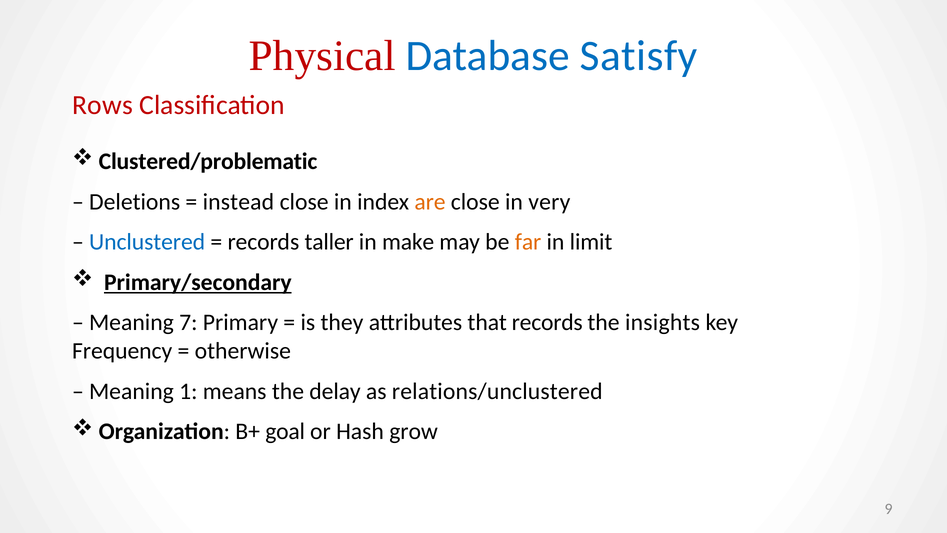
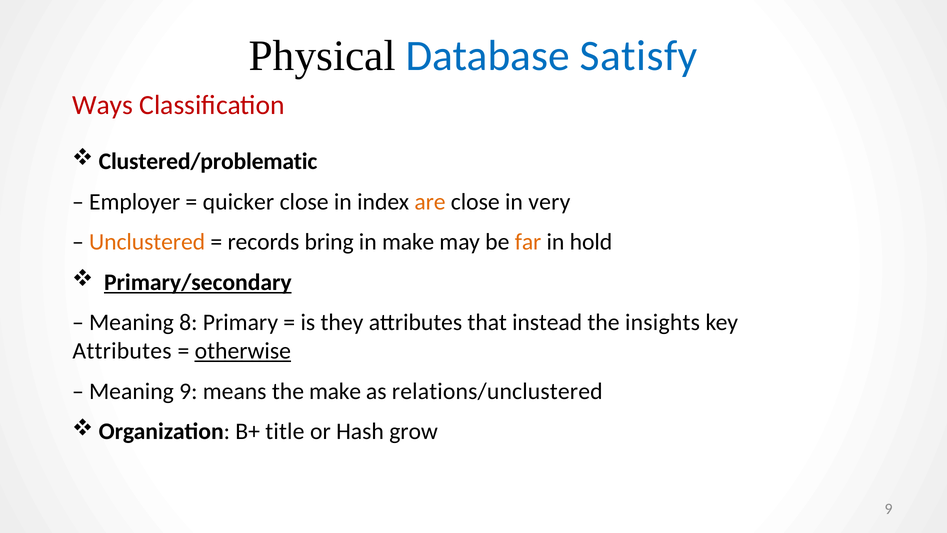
Physical colour: red -> black
Rows: Rows -> Ways
Deletions: Deletions -> Employer
instead: instead -> quicker
Unclustered colour: blue -> orange
taller: taller -> bring
limit: limit -> hold
7: 7 -> 8
that records: records -> instead
Frequency at (122, 351): Frequency -> Attributes
otherwise underline: none -> present
Meaning 1: 1 -> 9
the delay: delay -> make
goal: goal -> title
